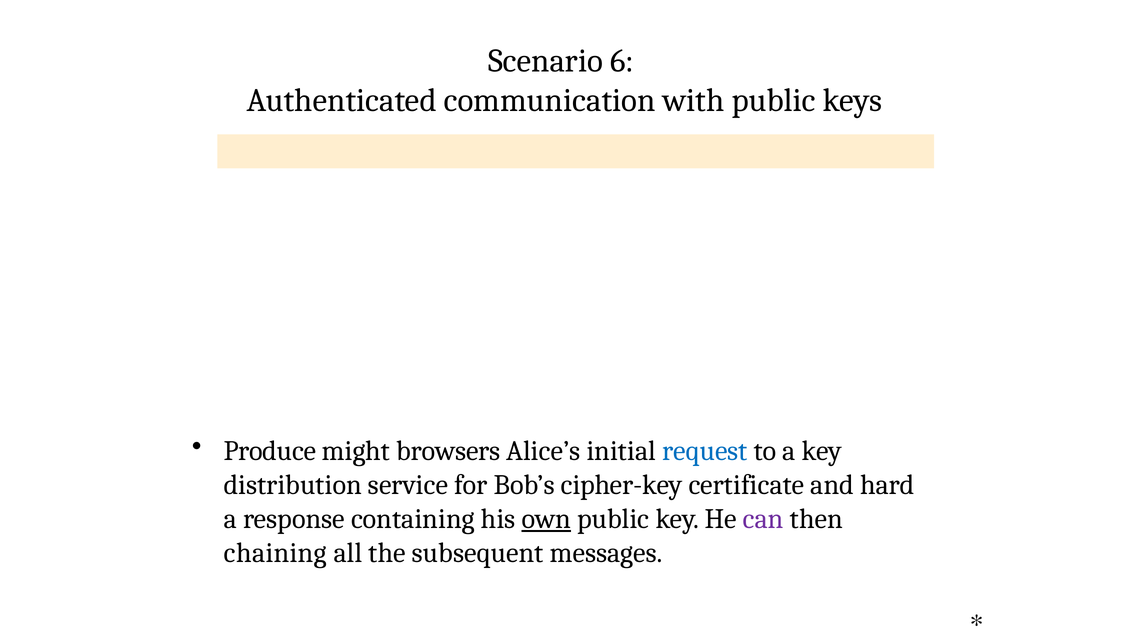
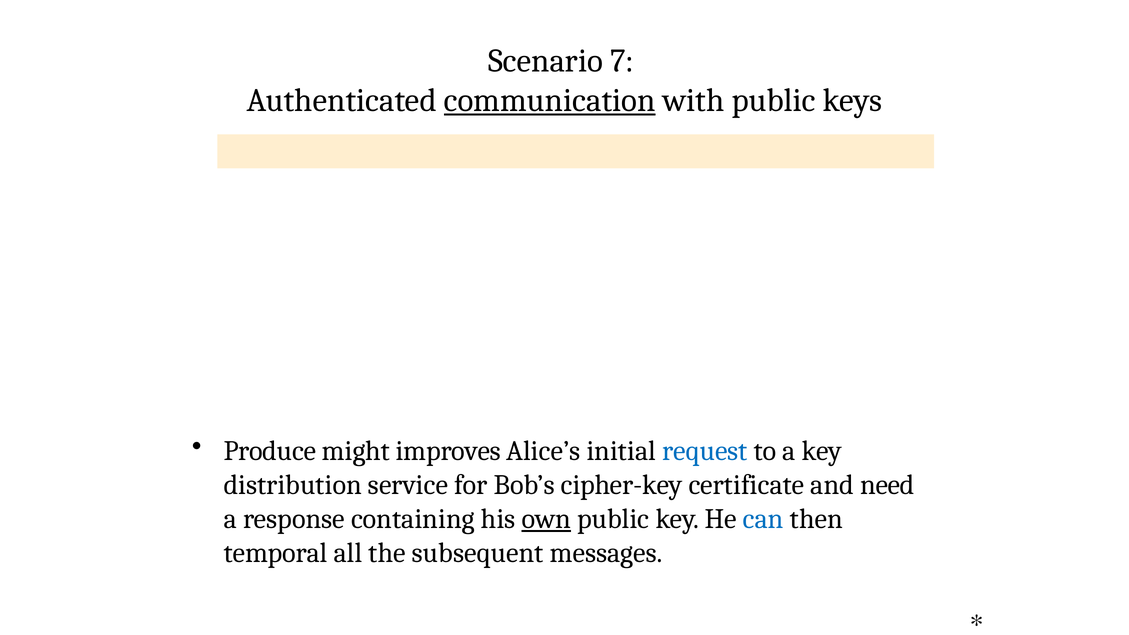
6: 6 -> 7
communication underline: none -> present
browsers: browsers -> improves
hard: hard -> need
can colour: purple -> blue
chaining: chaining -> temporal
